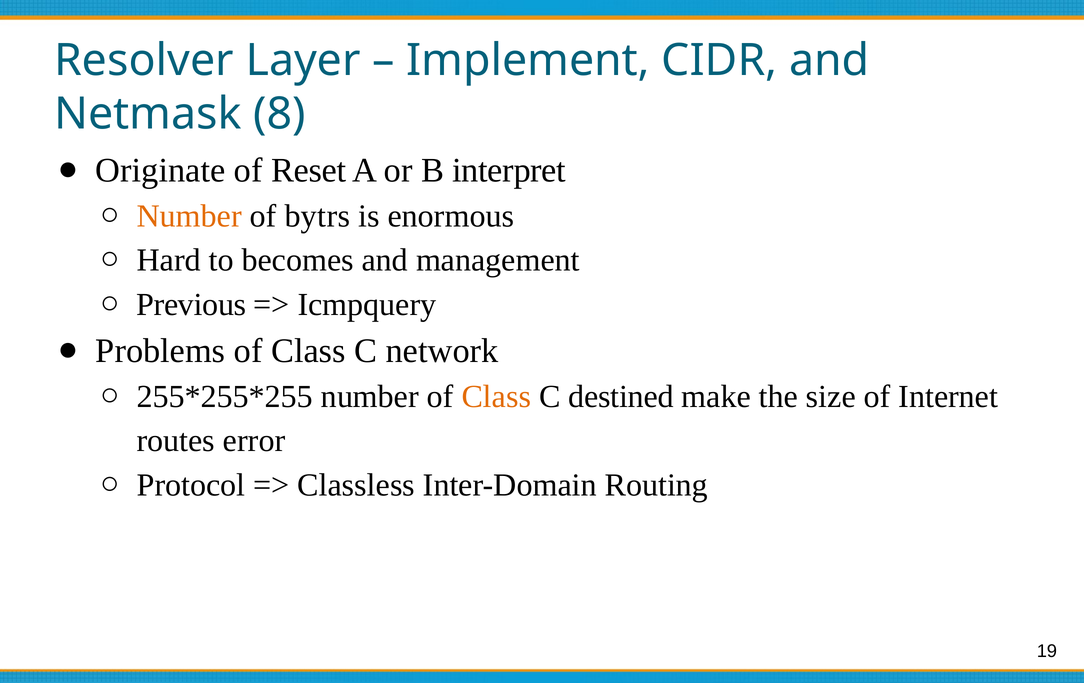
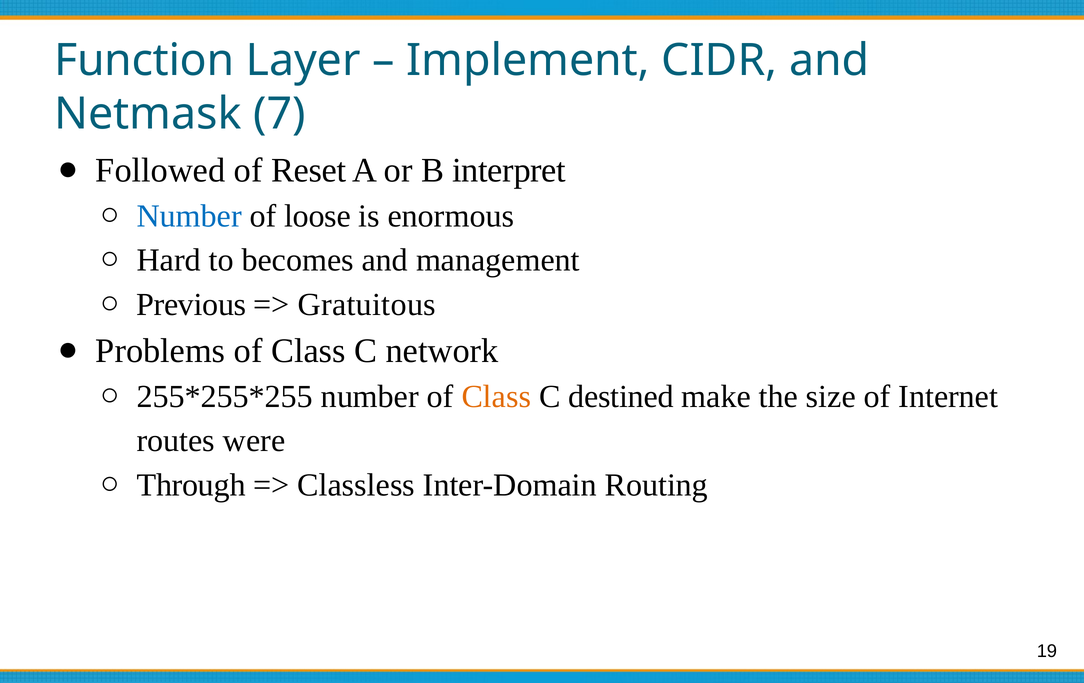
Resolver: Resolver -> Function
8: 8 -> 7
Originate: Originate -> Followed
Number at (189, 216) colour: orange -> blue
bytrs: bytrs -> loose
Icmpquery: Icmpquery -> Gratuitous
error: error -> were
Protocol: Protocol -> Through
